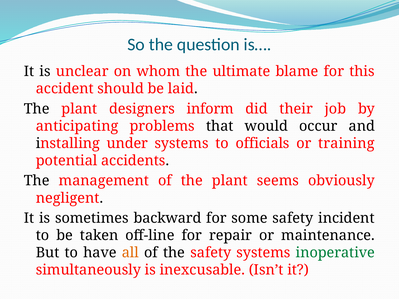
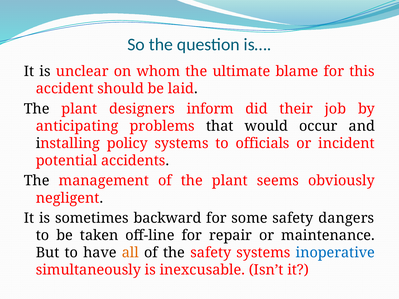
under: under -> policy
training: training -> incident
incident: incident -> dangers
inoperative colour: green -> blue
